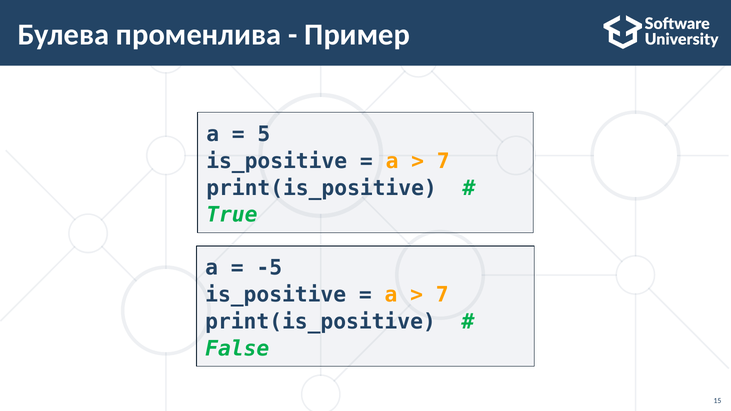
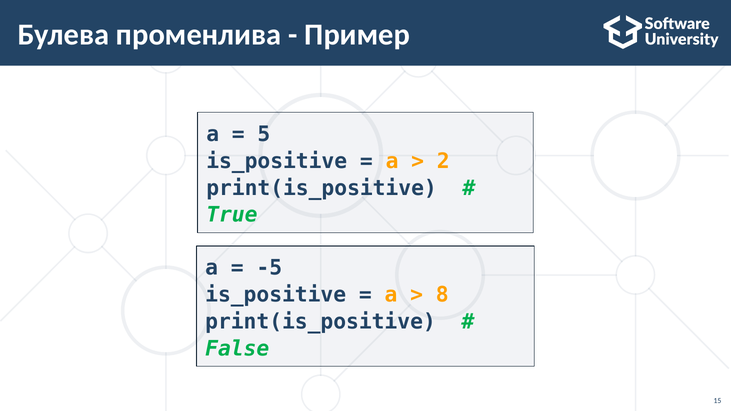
7 at (443, 161): 7 -> 2
7 at (442, 295): 7 -> 8
